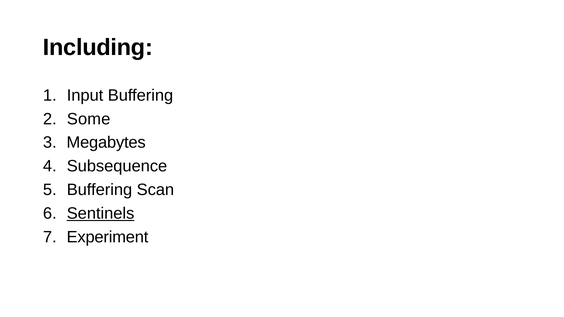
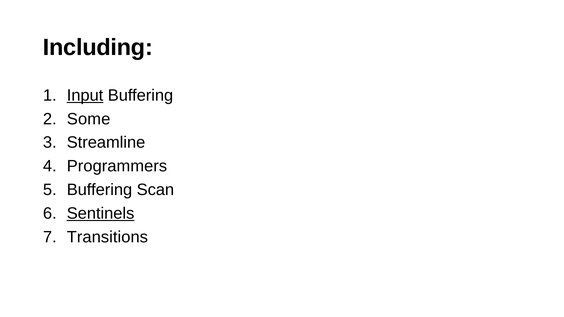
Input underline: none -> present
Megabytes: Megabytes -> Streamline
Subsequence: Subsequence -> Programmers
Experiment: Experiment -> Transitions
